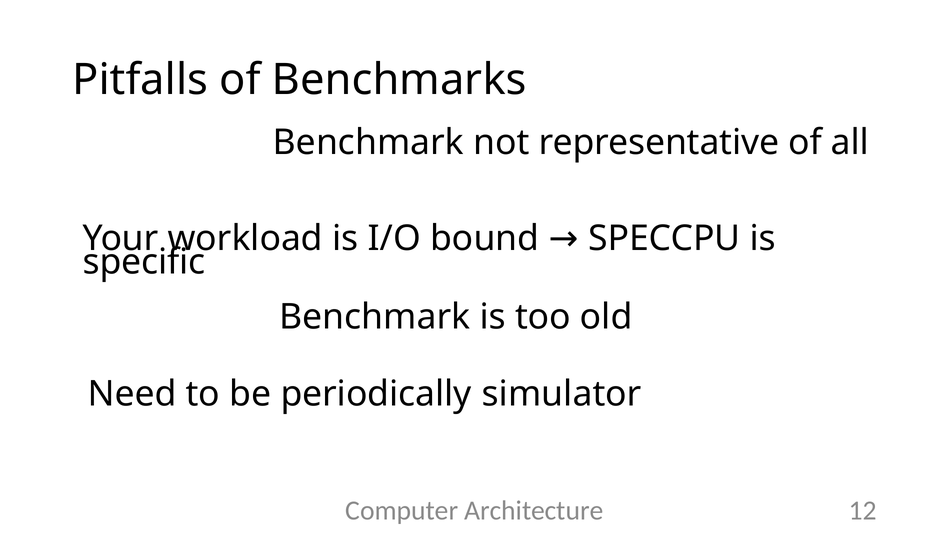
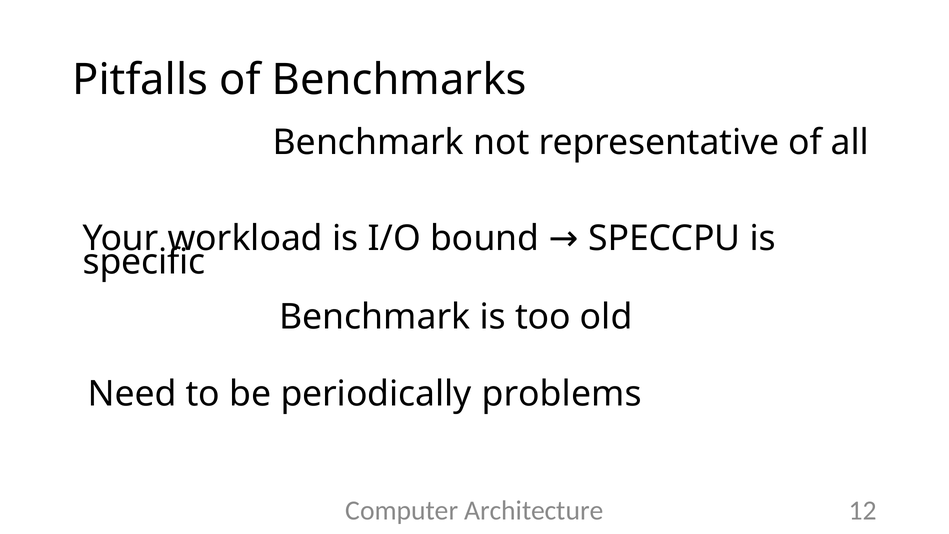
simulator: simulator -> problems
